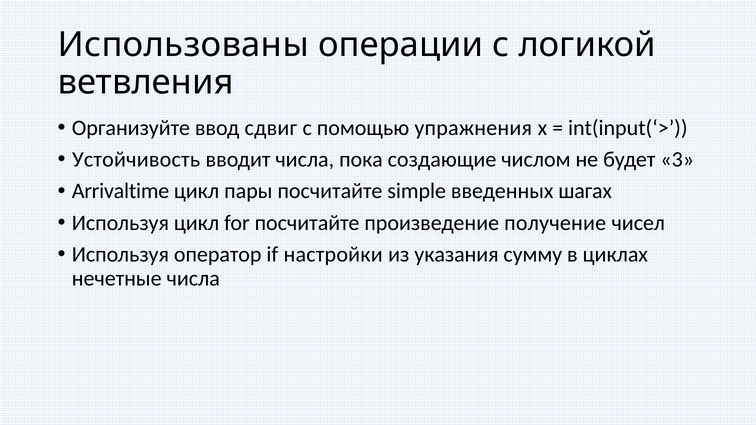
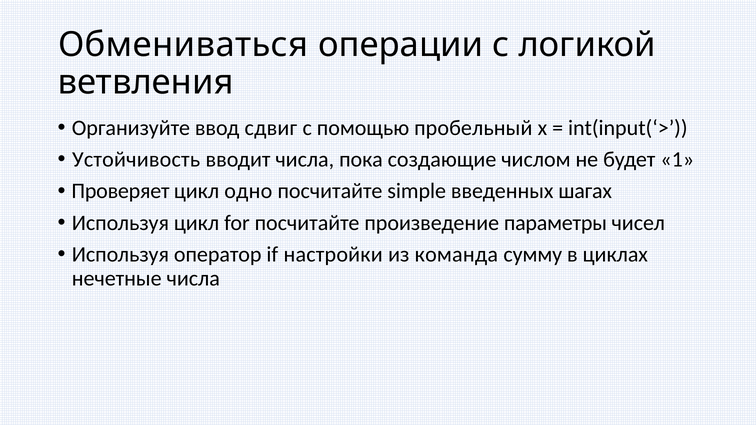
Использованы: Использованы -> Обмениваться
упражнения: упражнения -> пробельный
3: 3 -> 1
Arrivaltime: Arrivaltime -> Проверяет
пары: пары -> одно
получение: получение -> параметры
указания: указания -> команда
